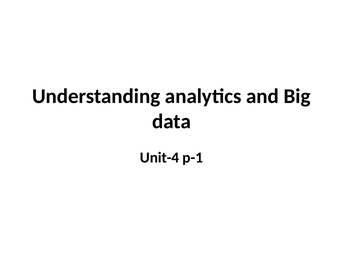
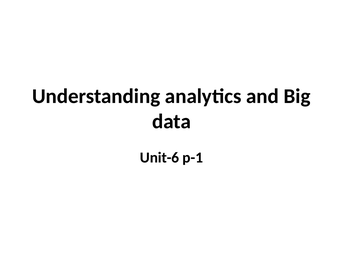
Unit-4: Unit-4 -> Unit-6
